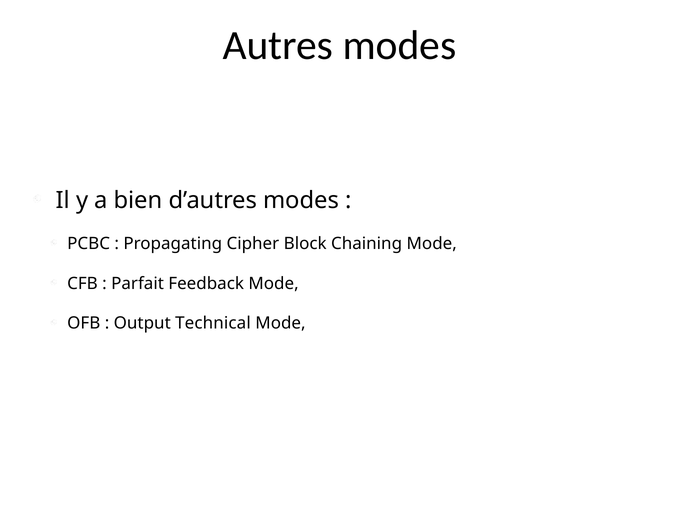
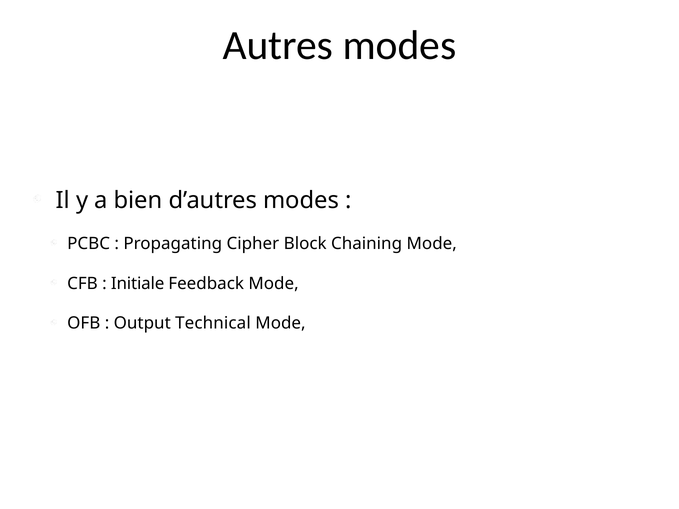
Parfait: Parfait -> Initiale
